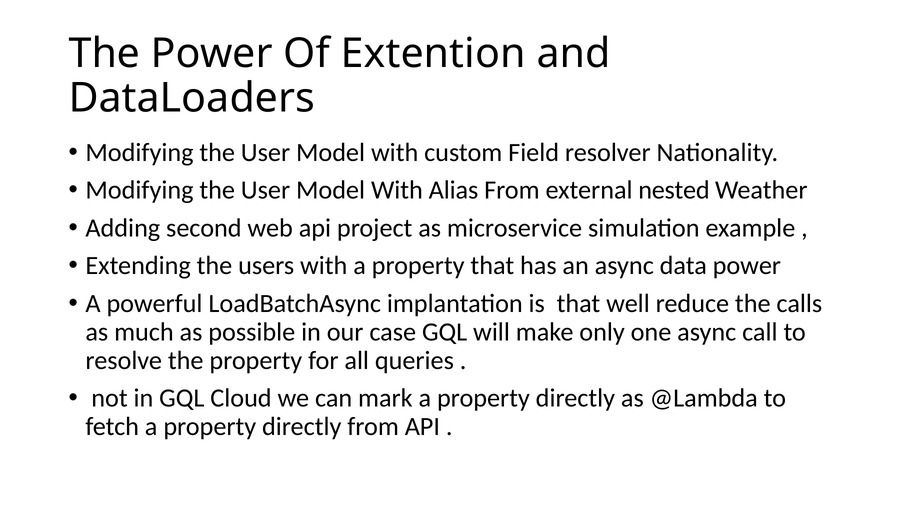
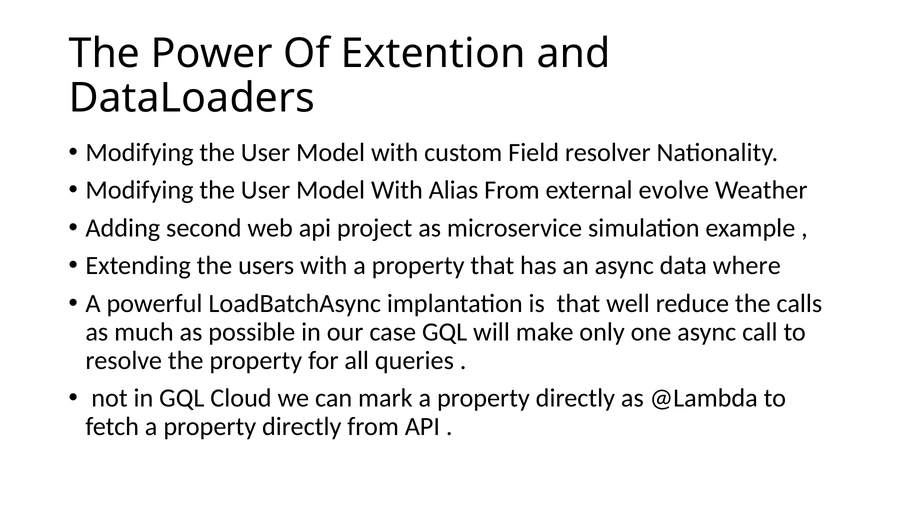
nested: nested -> evolve
data power: power -> where
